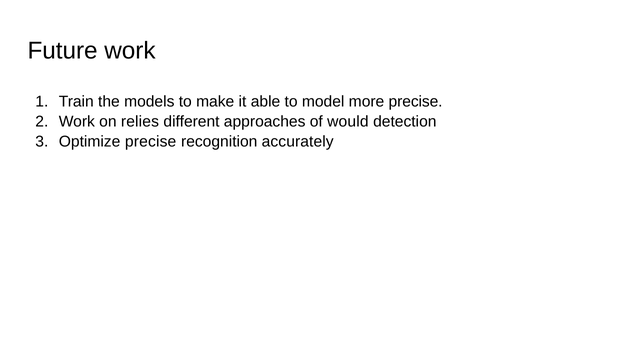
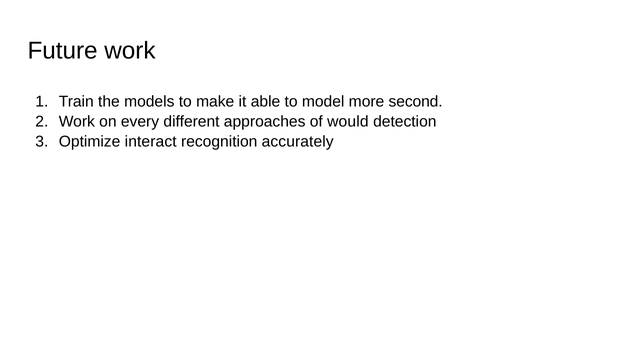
more precise: precise -> second
relies: relies -> every
Optimize precise: precise -> interact
